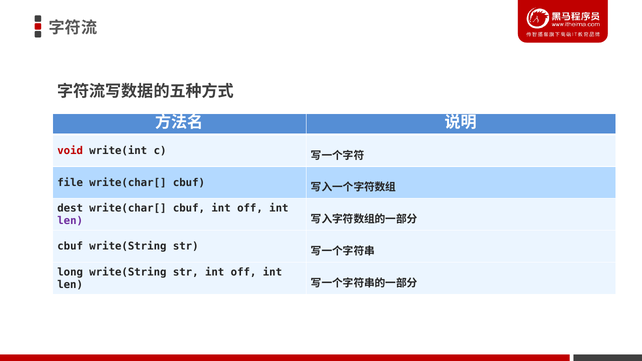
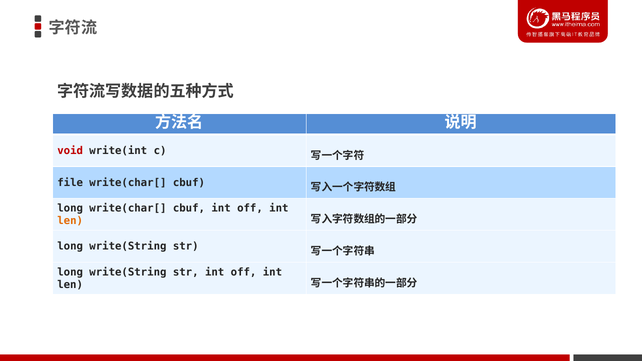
dest at (70, 208): dest -> long
len at (70, 221) colour: purple -> orange
cbuf at (70, 246): cbuf -> long
